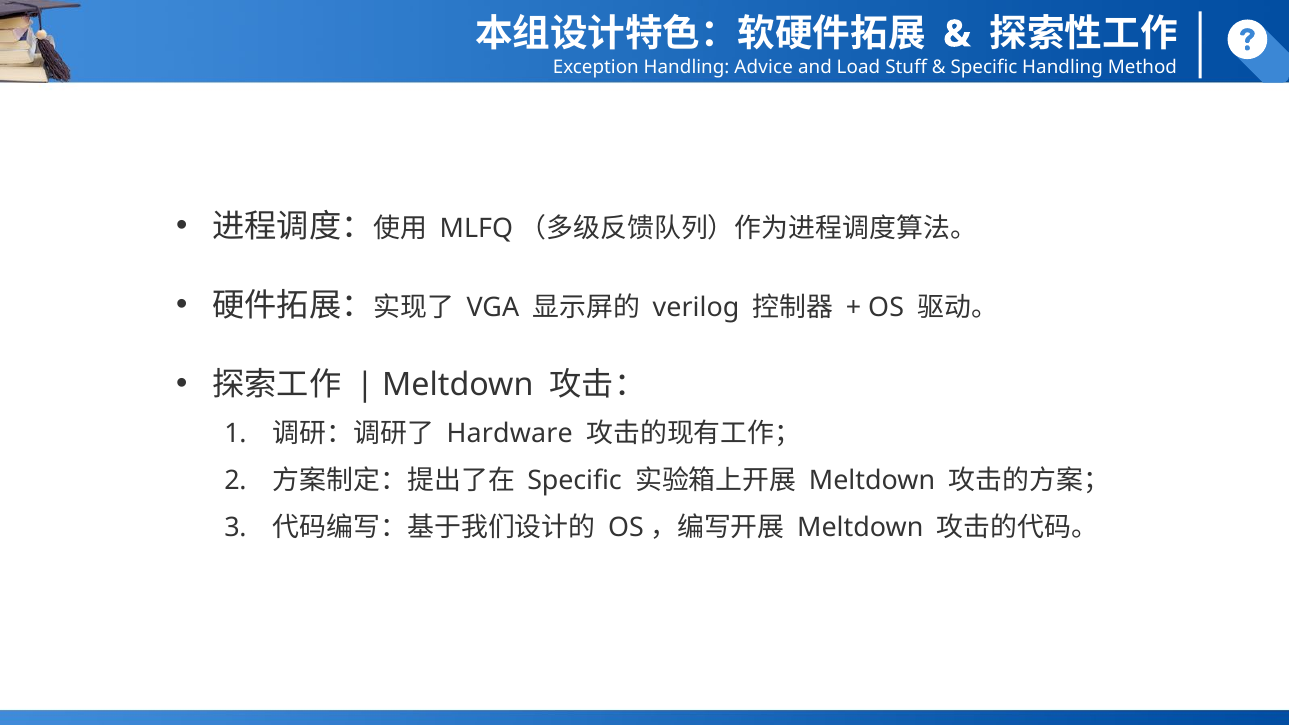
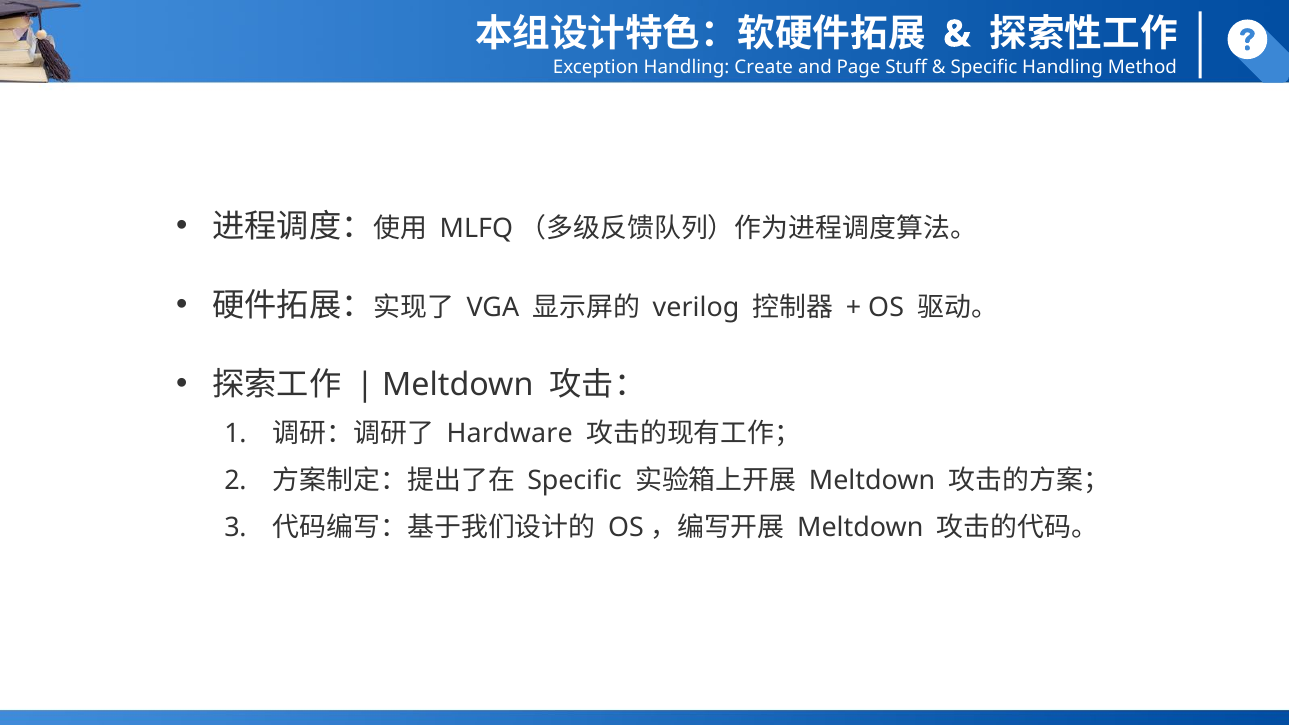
Advice: Advice -> Create
Load: Load -> Page
